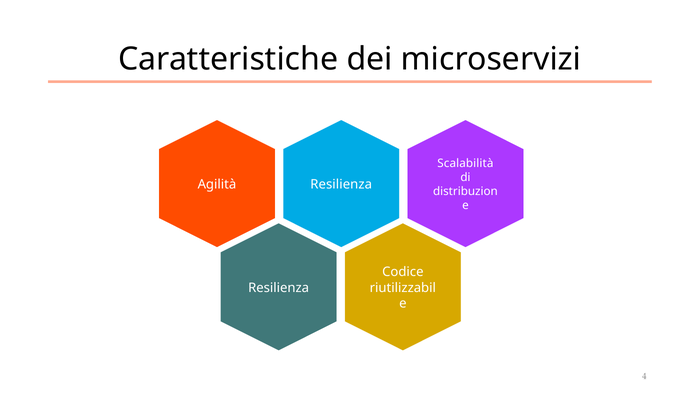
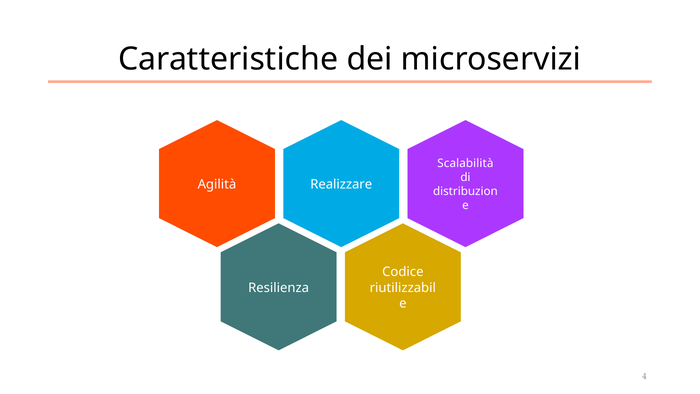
Resilienza at (341, 184): Resilienza -> Realizzare
